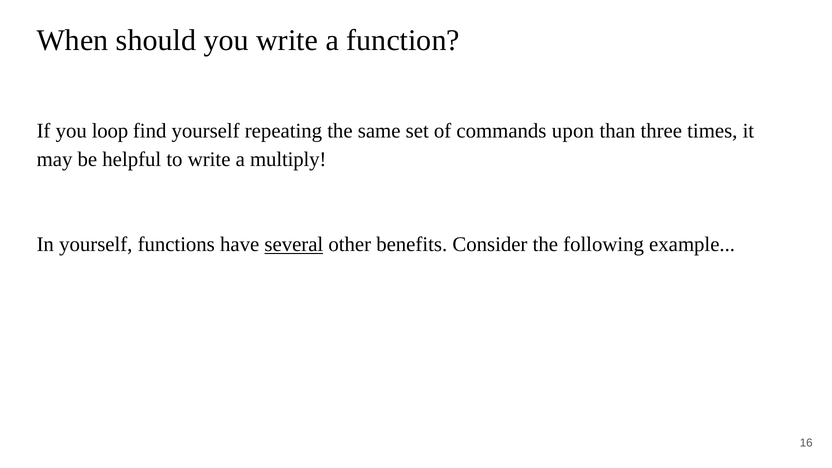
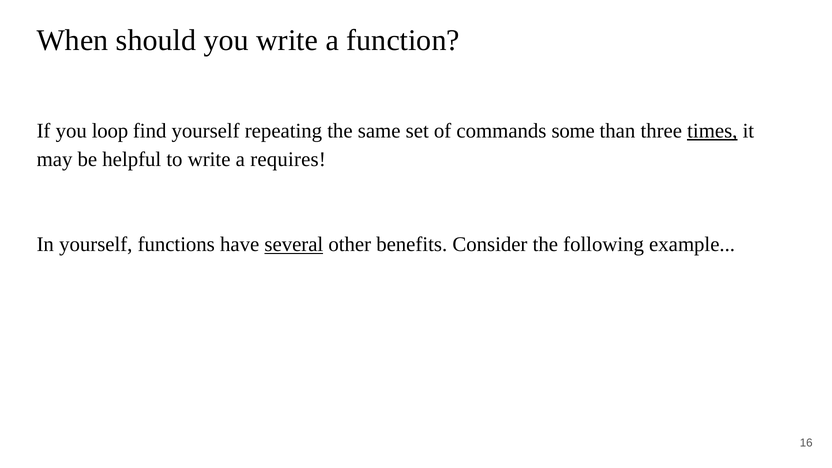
upon: upon -> some
times underline: none -> present
multiply: multiply -> requires
